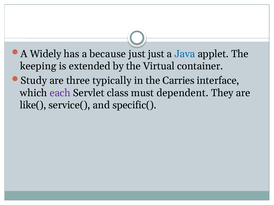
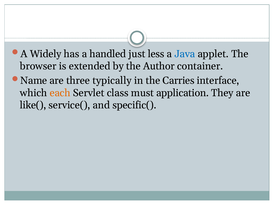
because: because -> handled
just just: just -> less
keeping: keeping -> browser
Virtual: Virtual -> Author
Study: Study -> Name
each colour: purple -> orange
dependent: dependent -> application
